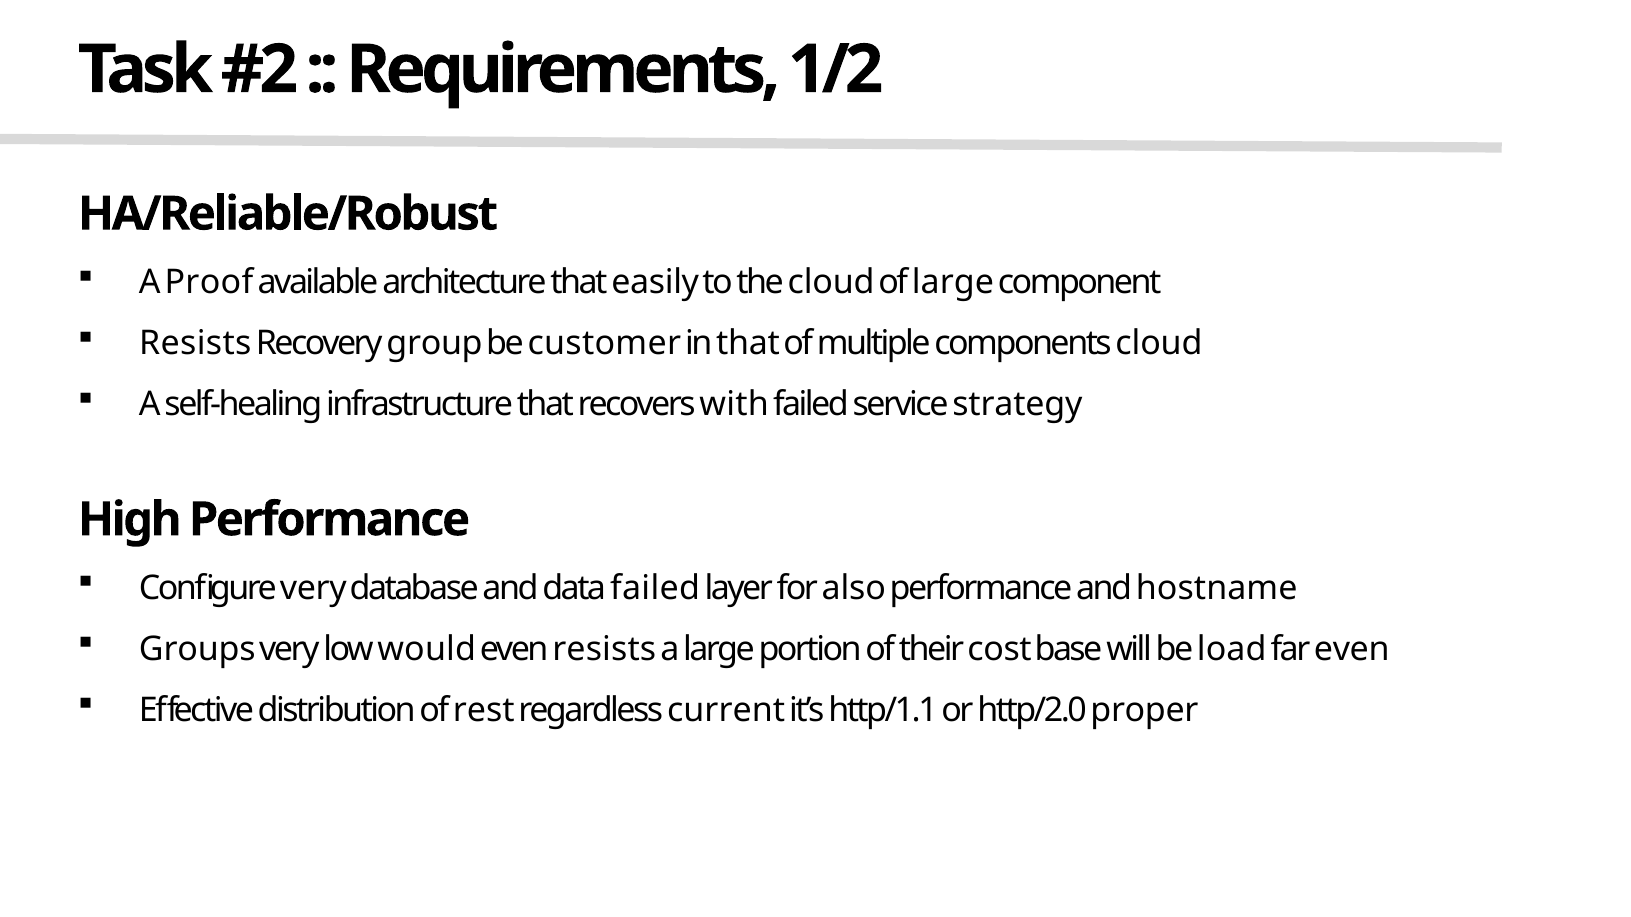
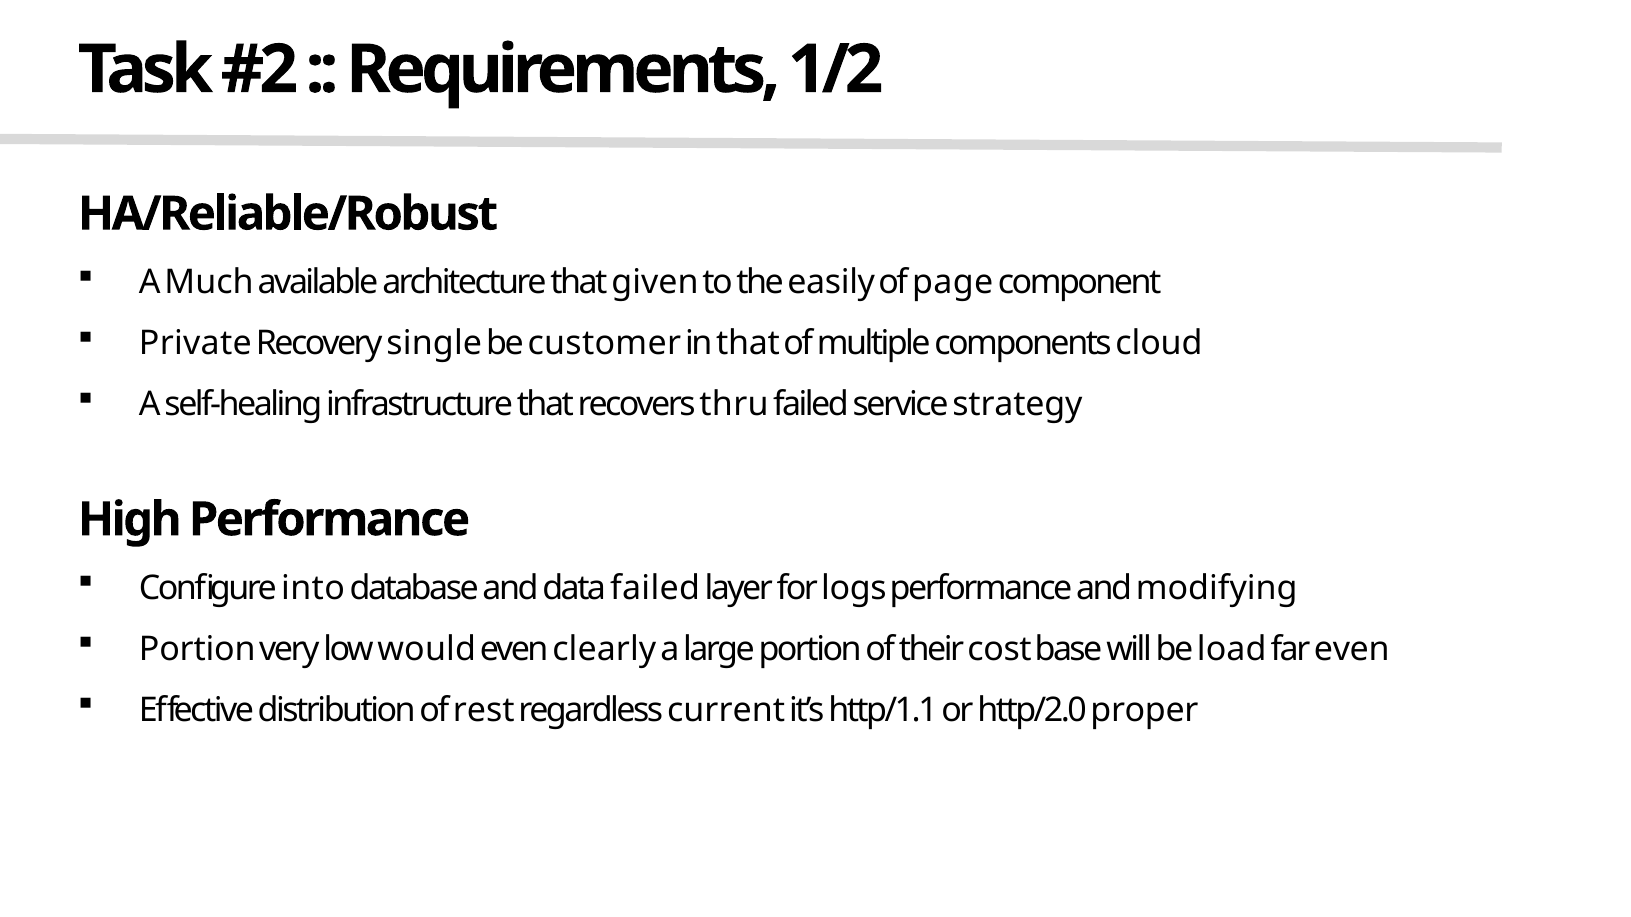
Proof: Proof -> Much
easily: easily -> given
the cloud: cloud -> easily
of large: large -> page
Resists at (195, 344): Resists -> Private
group: group -> single
with: with -> thru
Configure very: very -> into
also: also -> logs
hostname: hostname -> modifying
Groups at (197, 649): Groups -> Portion
even resists: resists -> clearly
